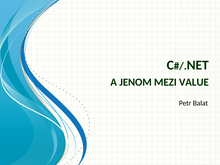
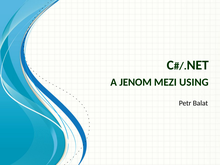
VALUE: VALUE -> USING
